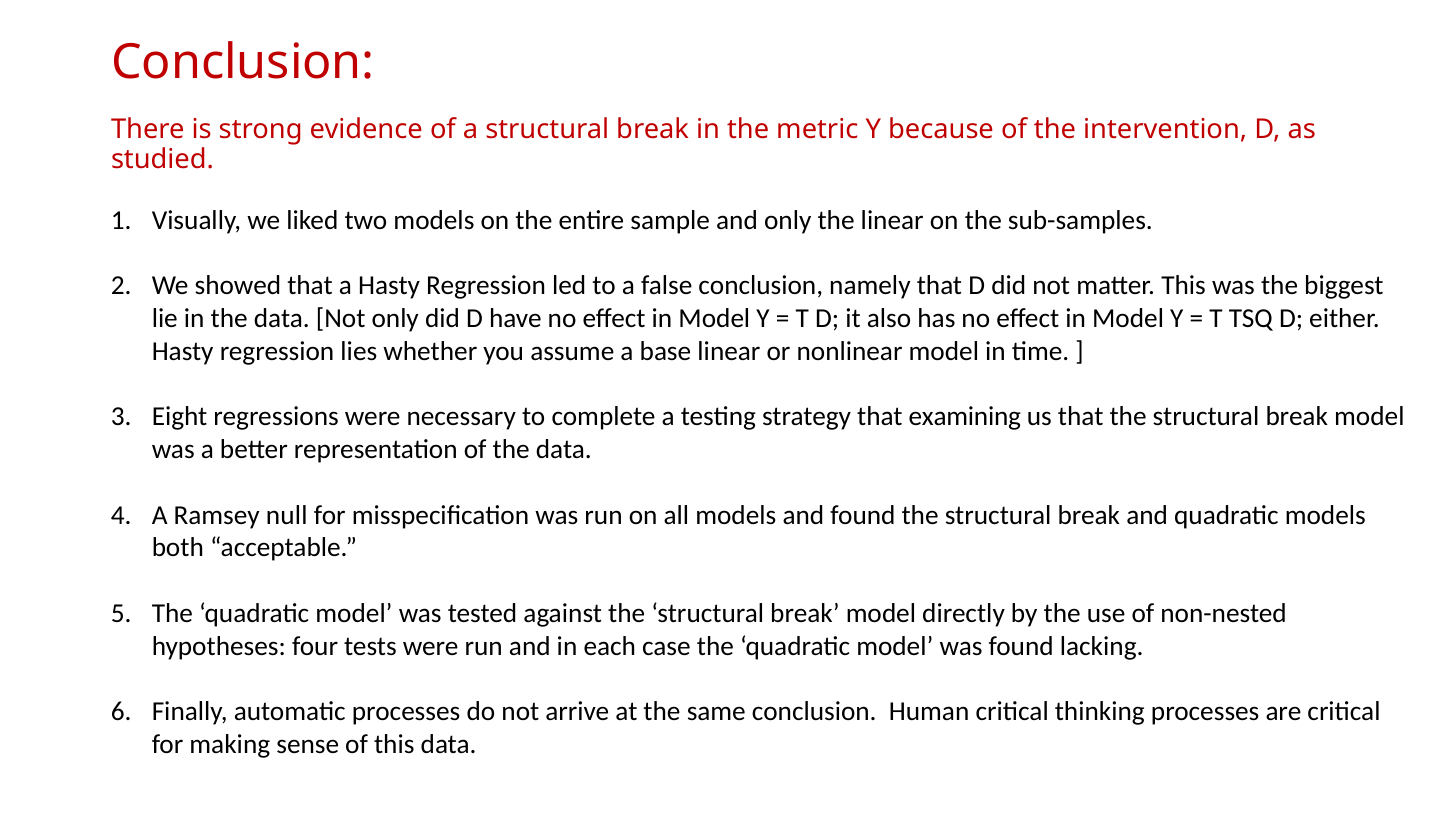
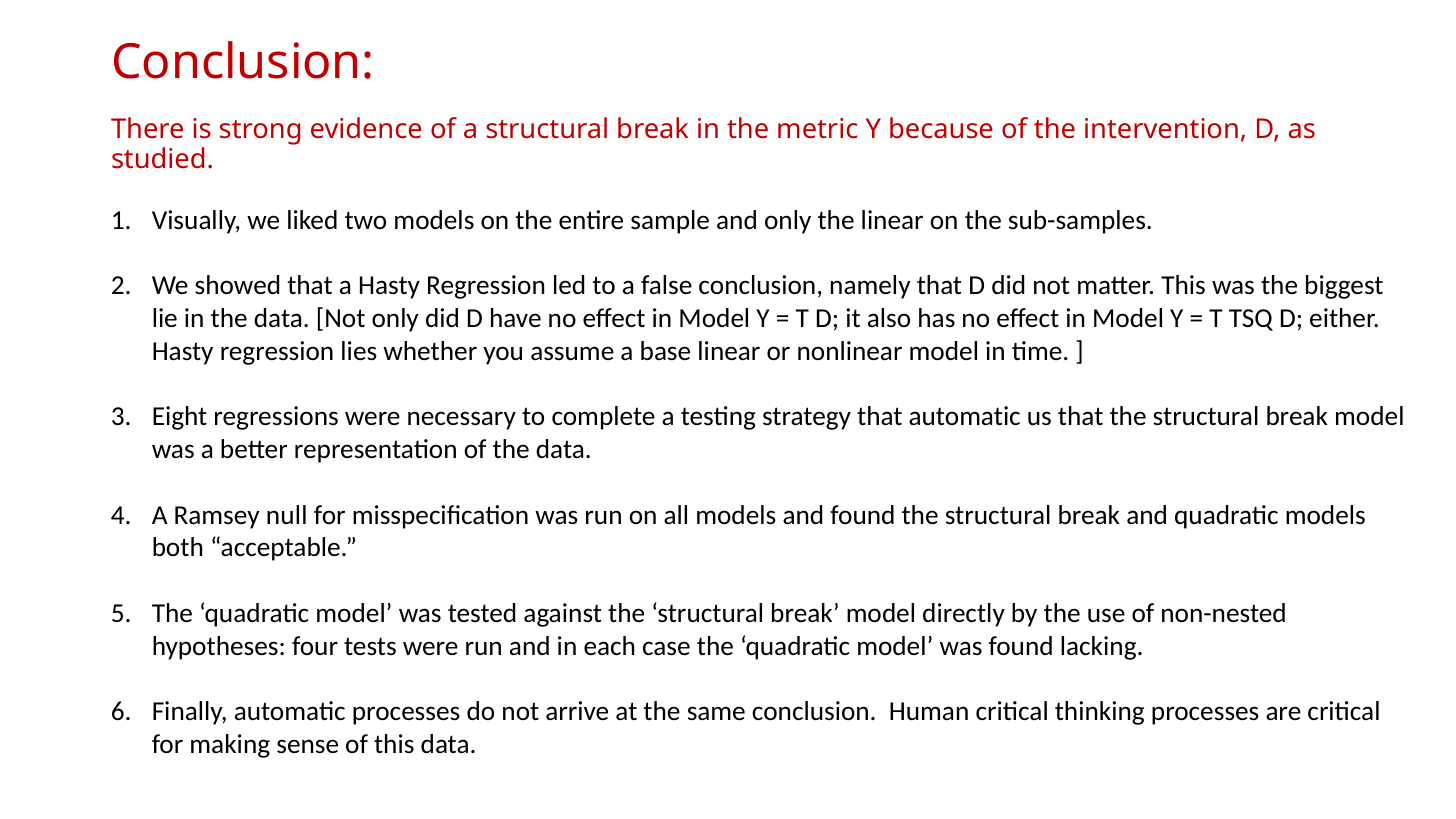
that examining: examining -> automatic
